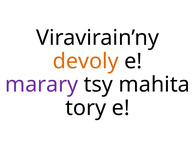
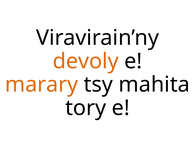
marary colour: purple -> orange
